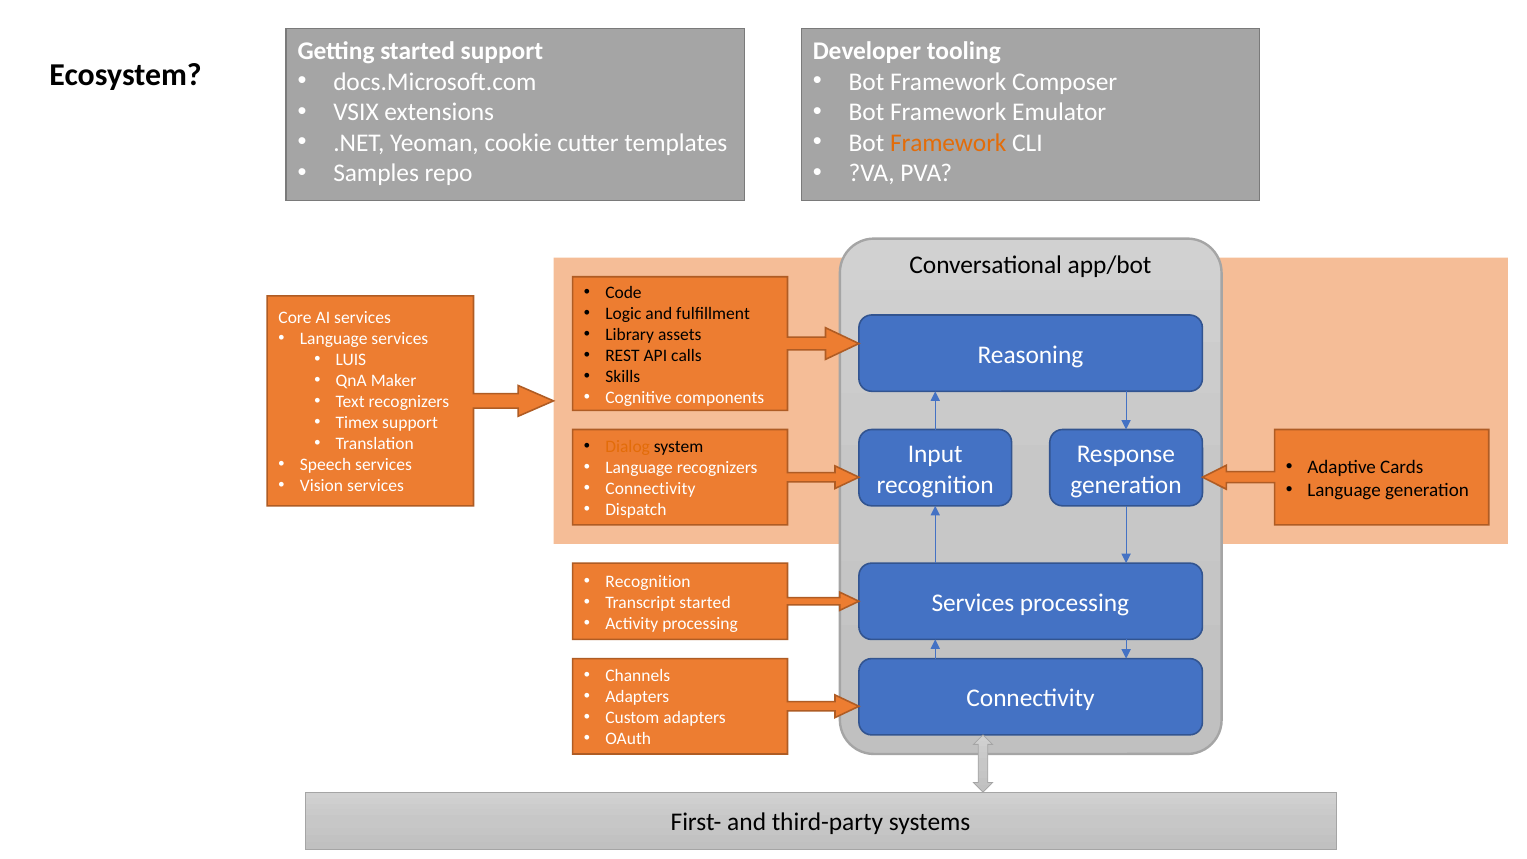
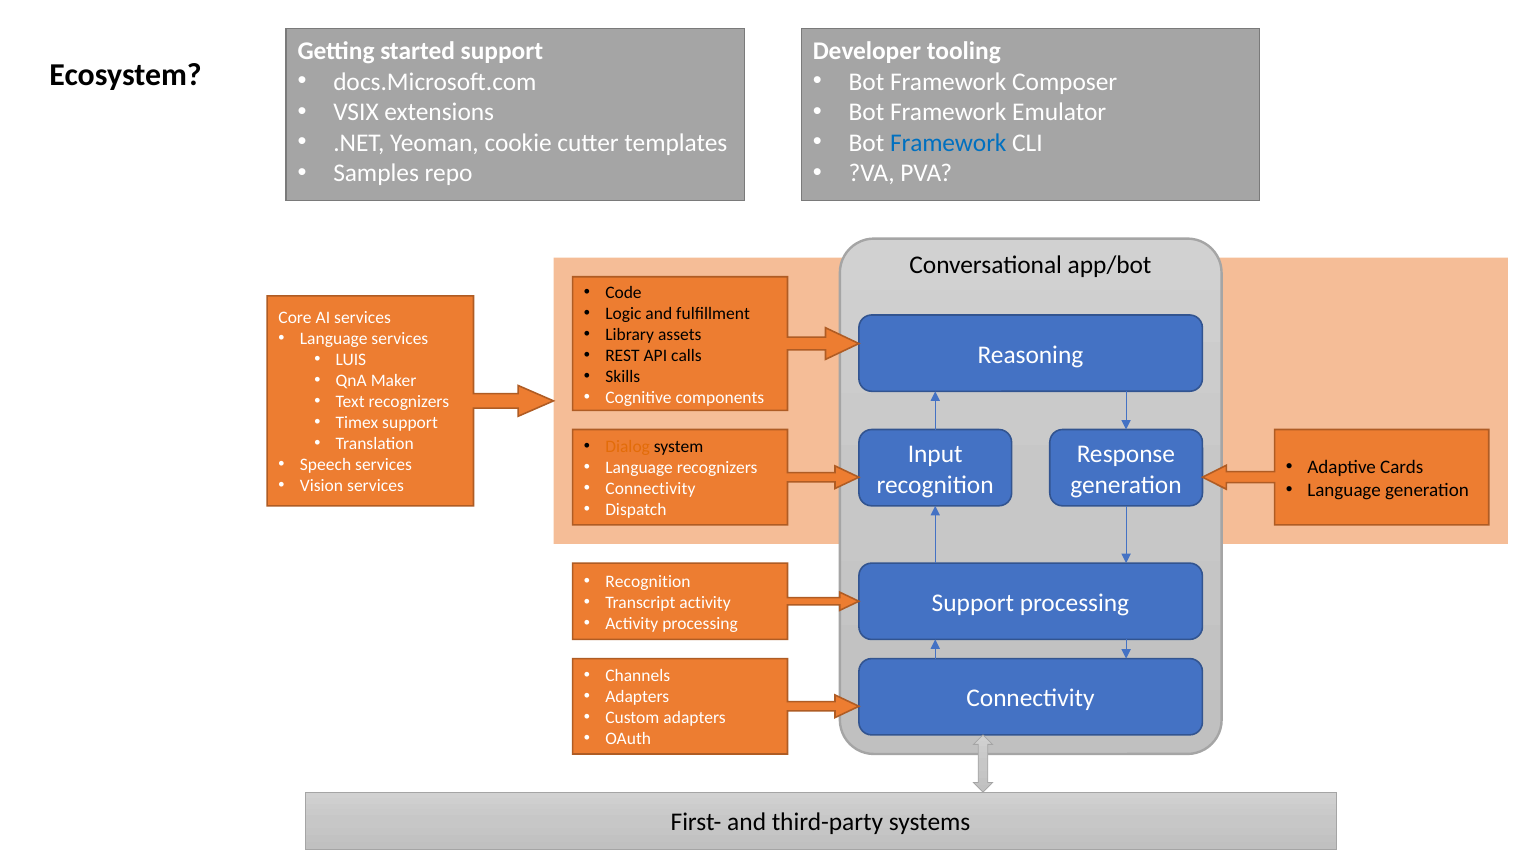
Framework at (948, 143) colour: orange -> blue
Services at (973, 603): Services -> Support
Transcript started: started -> activity
